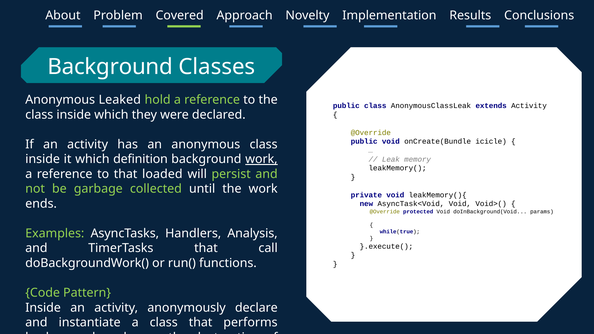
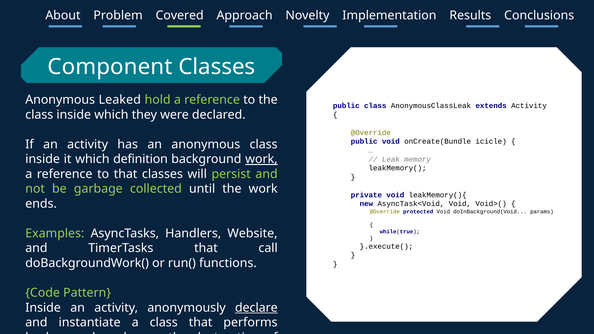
Background at (110, 67): Background -> Component
that loaded: loaded -> classes
Analysis: Analysis -> Website
declare underline: none -> present
